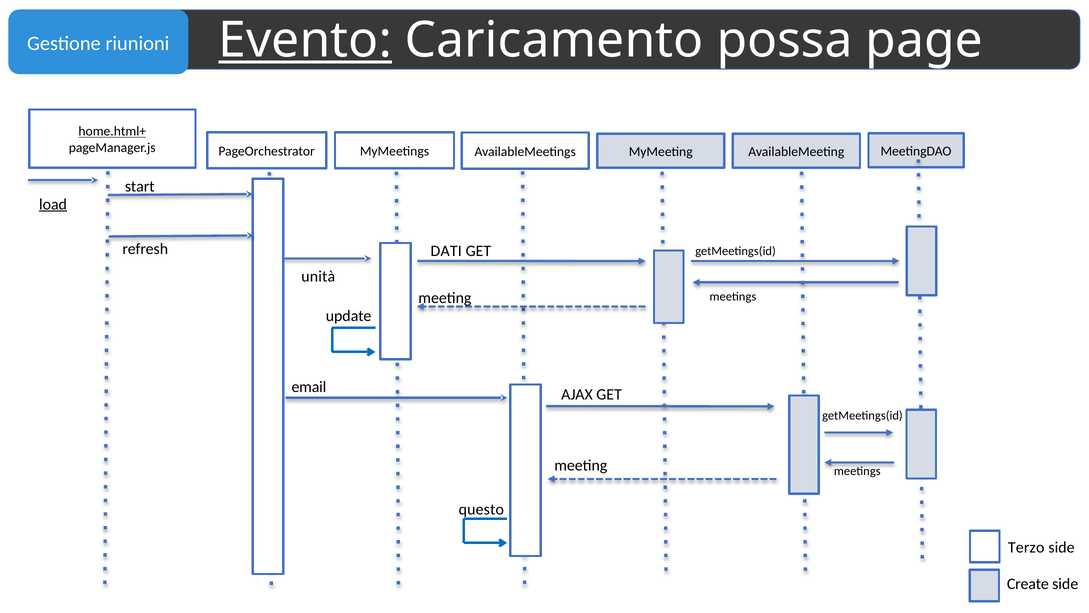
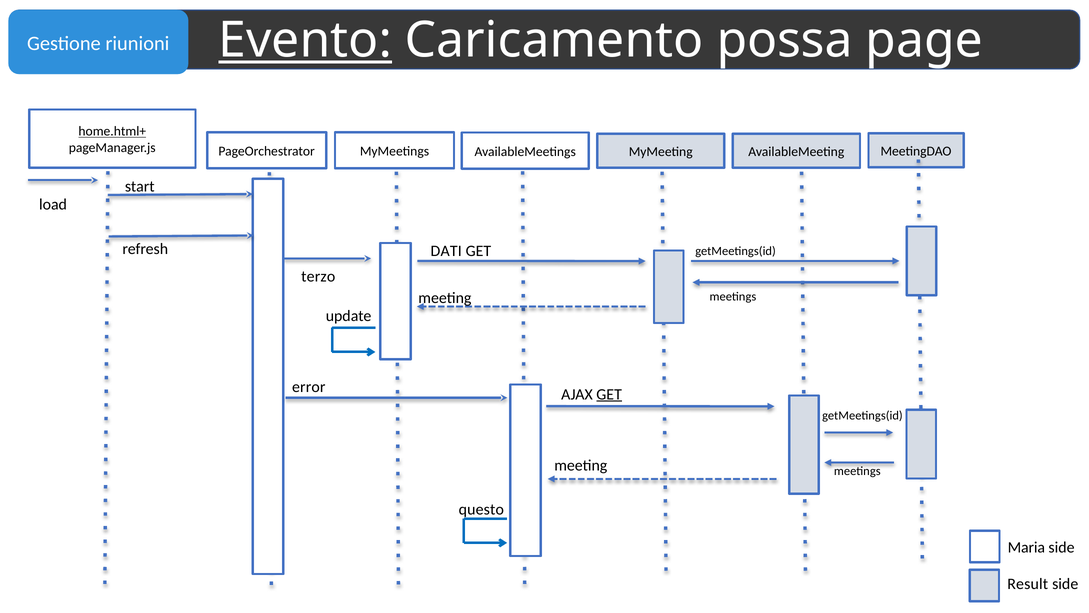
load underline: present -> none
unità: unità -> terzo
email: email -> error
GET at (609, 394) underline: none -> present
Terzo: Terzo -> Maria
Create: Create -> Result
